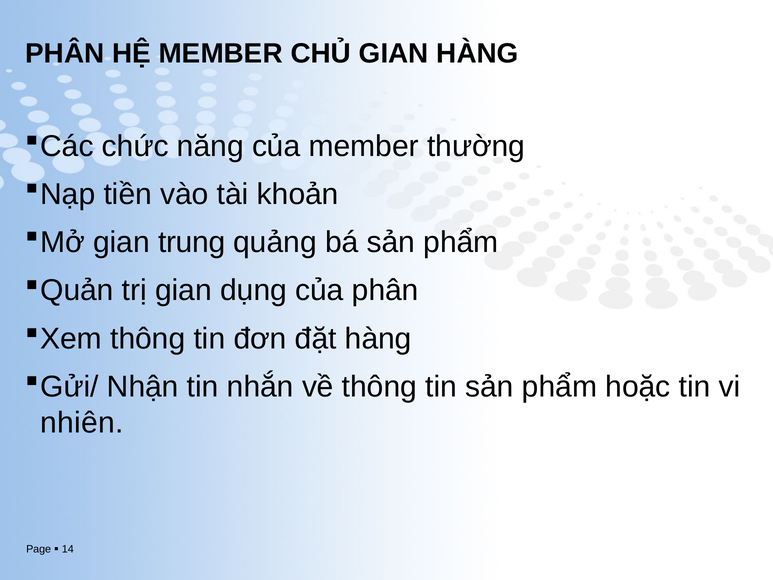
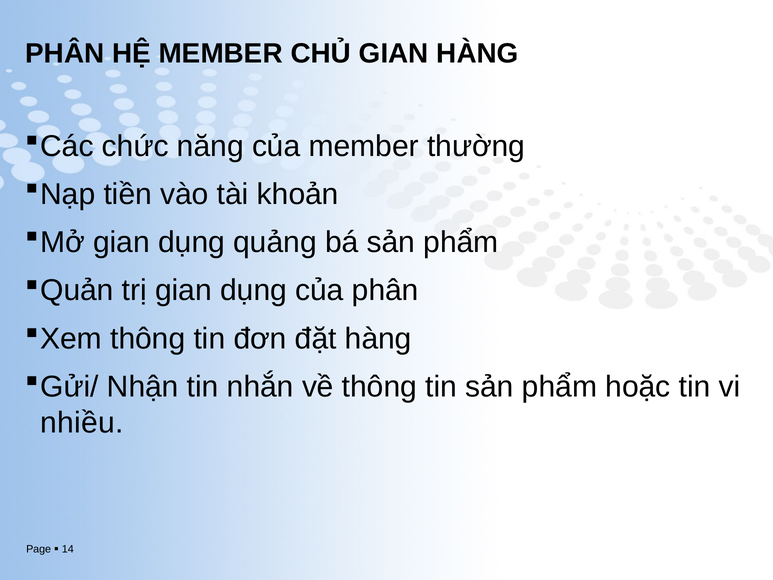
trung at (192, 242): trung -> dụng
nhiên: nhiên -> nhiều
